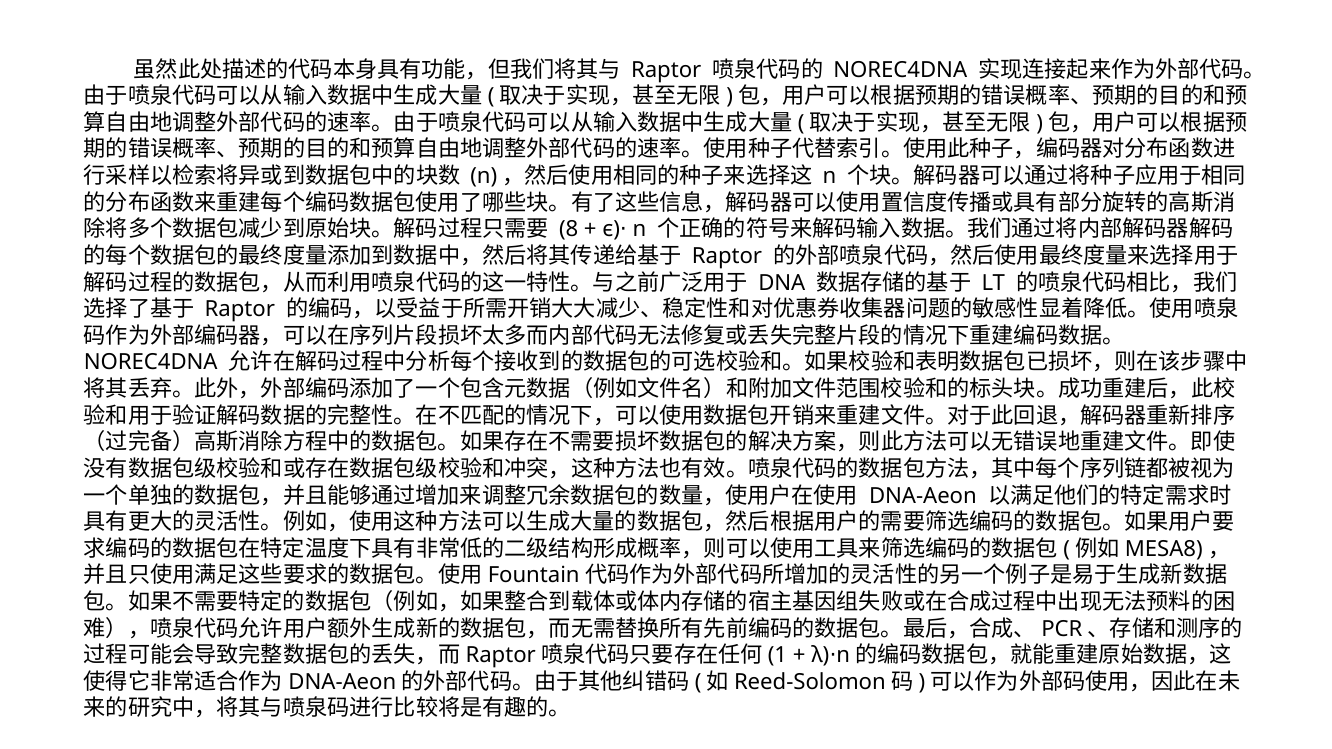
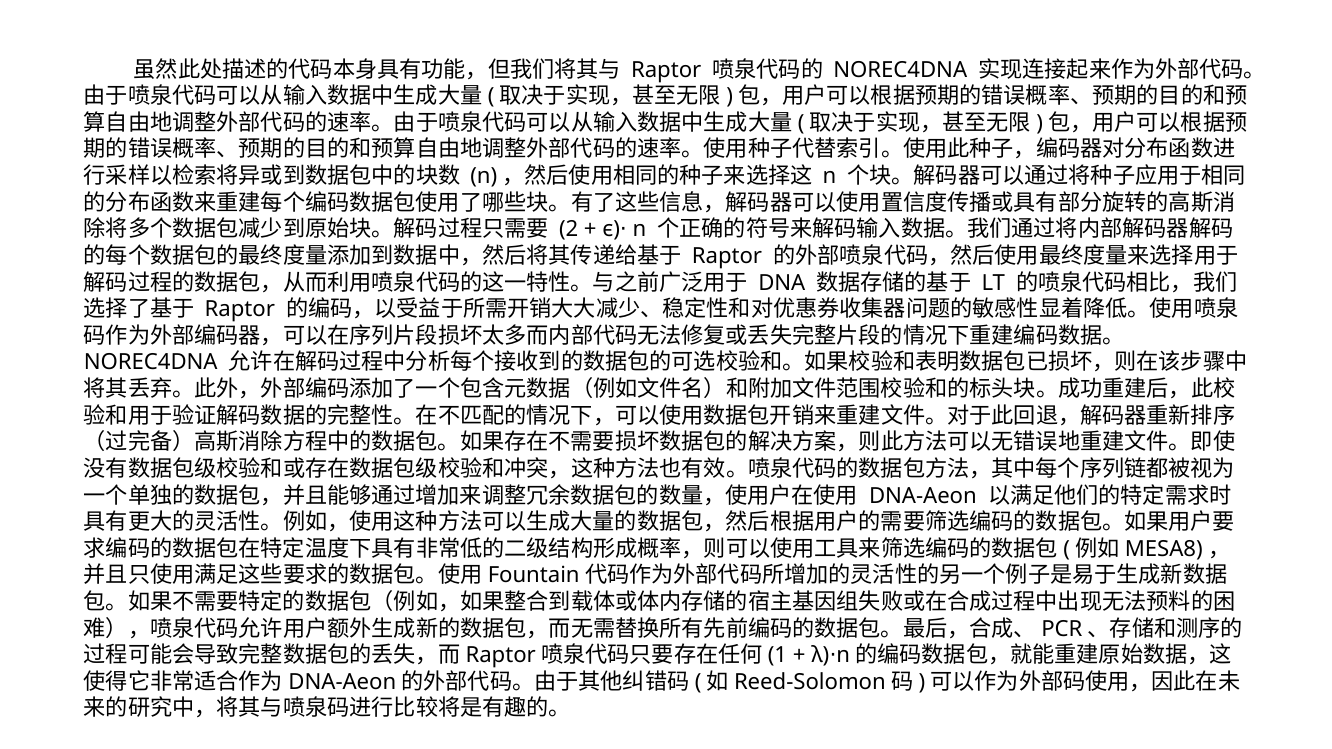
8: 8 -> 2
